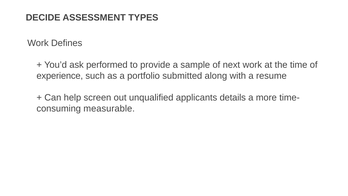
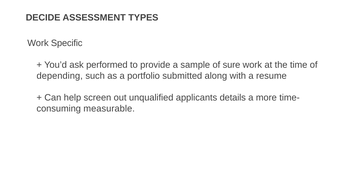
Defines: Defines -> Specific
next: next -> sure
experience: experience -> depending
